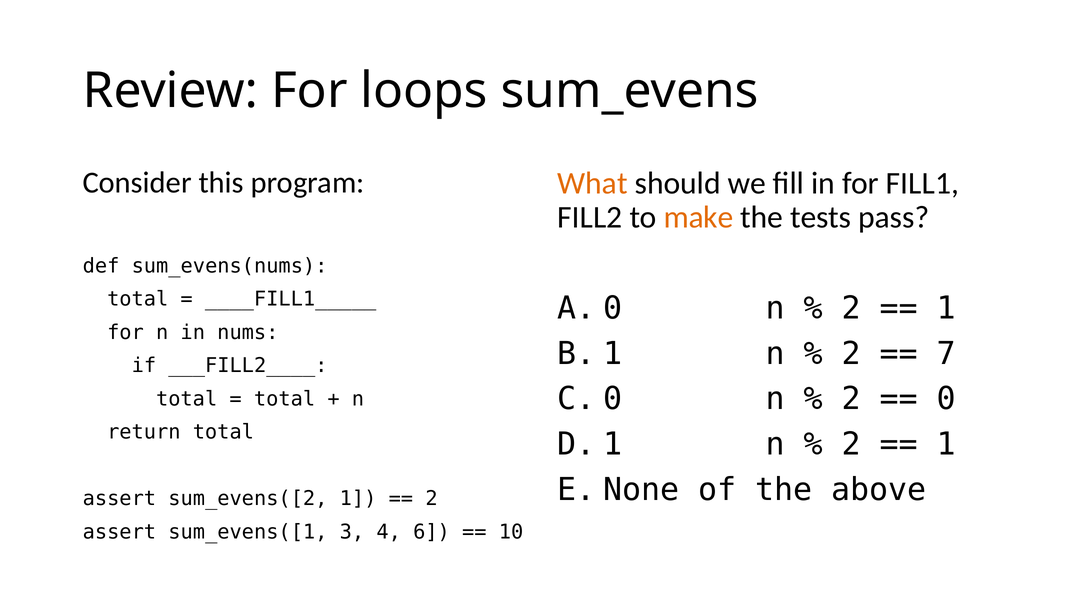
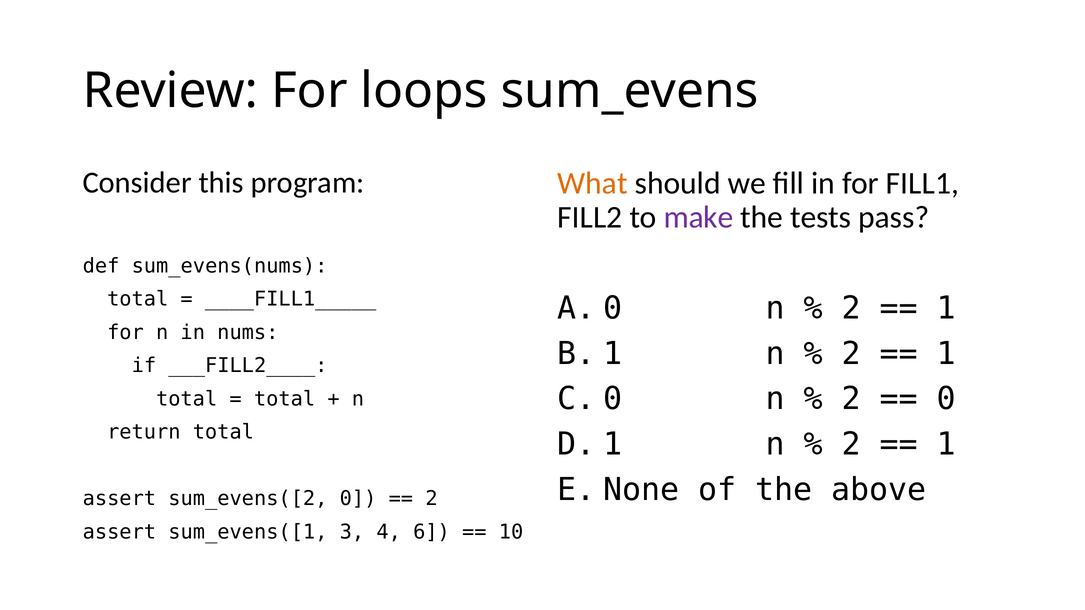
make colour: orange -> purple
7 at (946, 354): 7 -> 1
sum_evens([2 1: 1 -> 0
